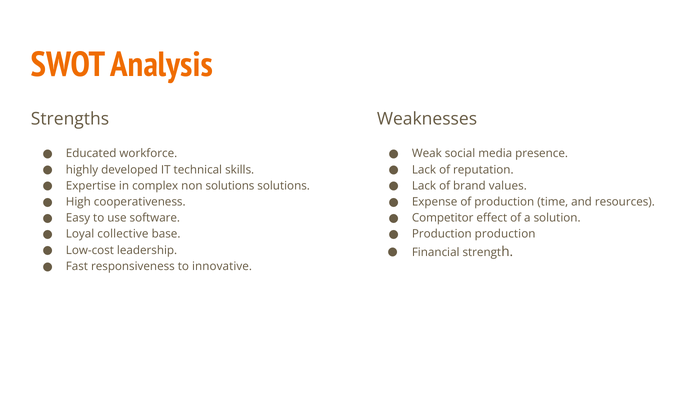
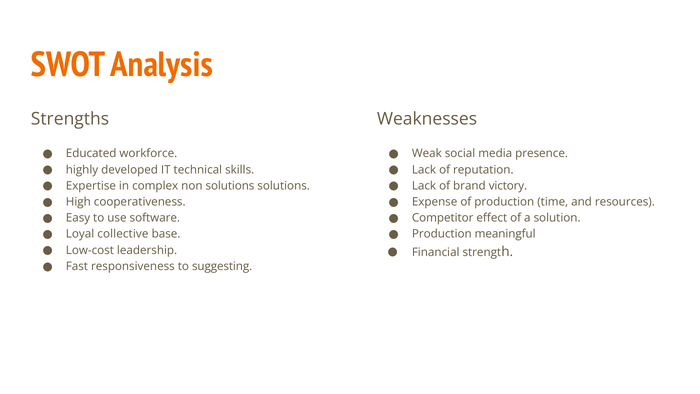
values: values -> victory
Production production: production -> meaningful
innovative: innovative -> suggesting
